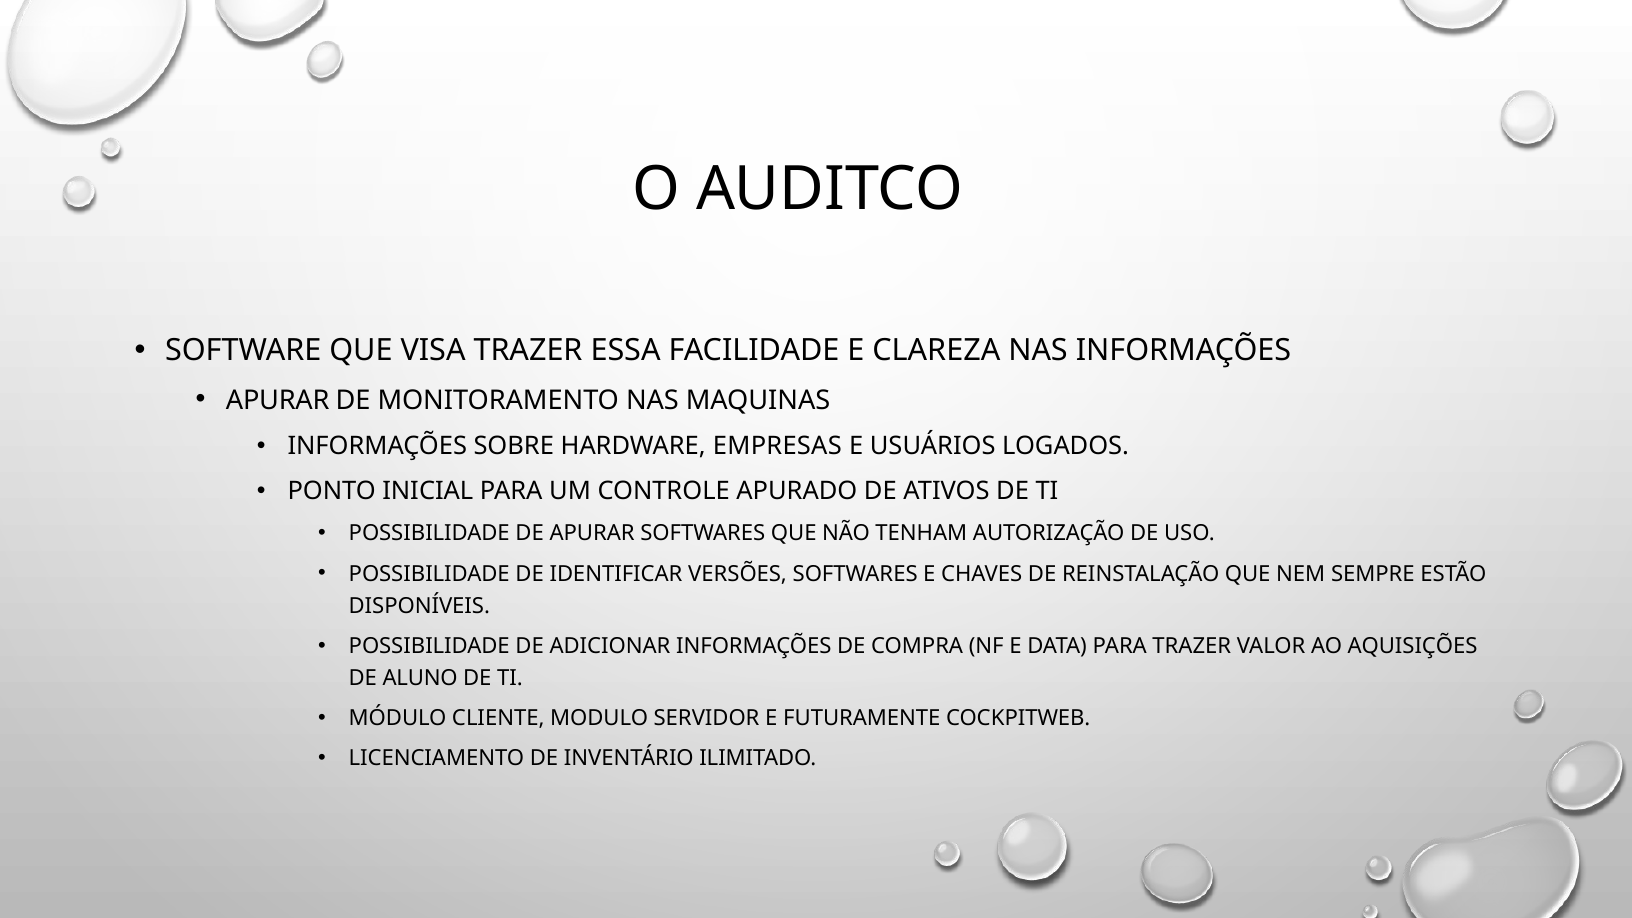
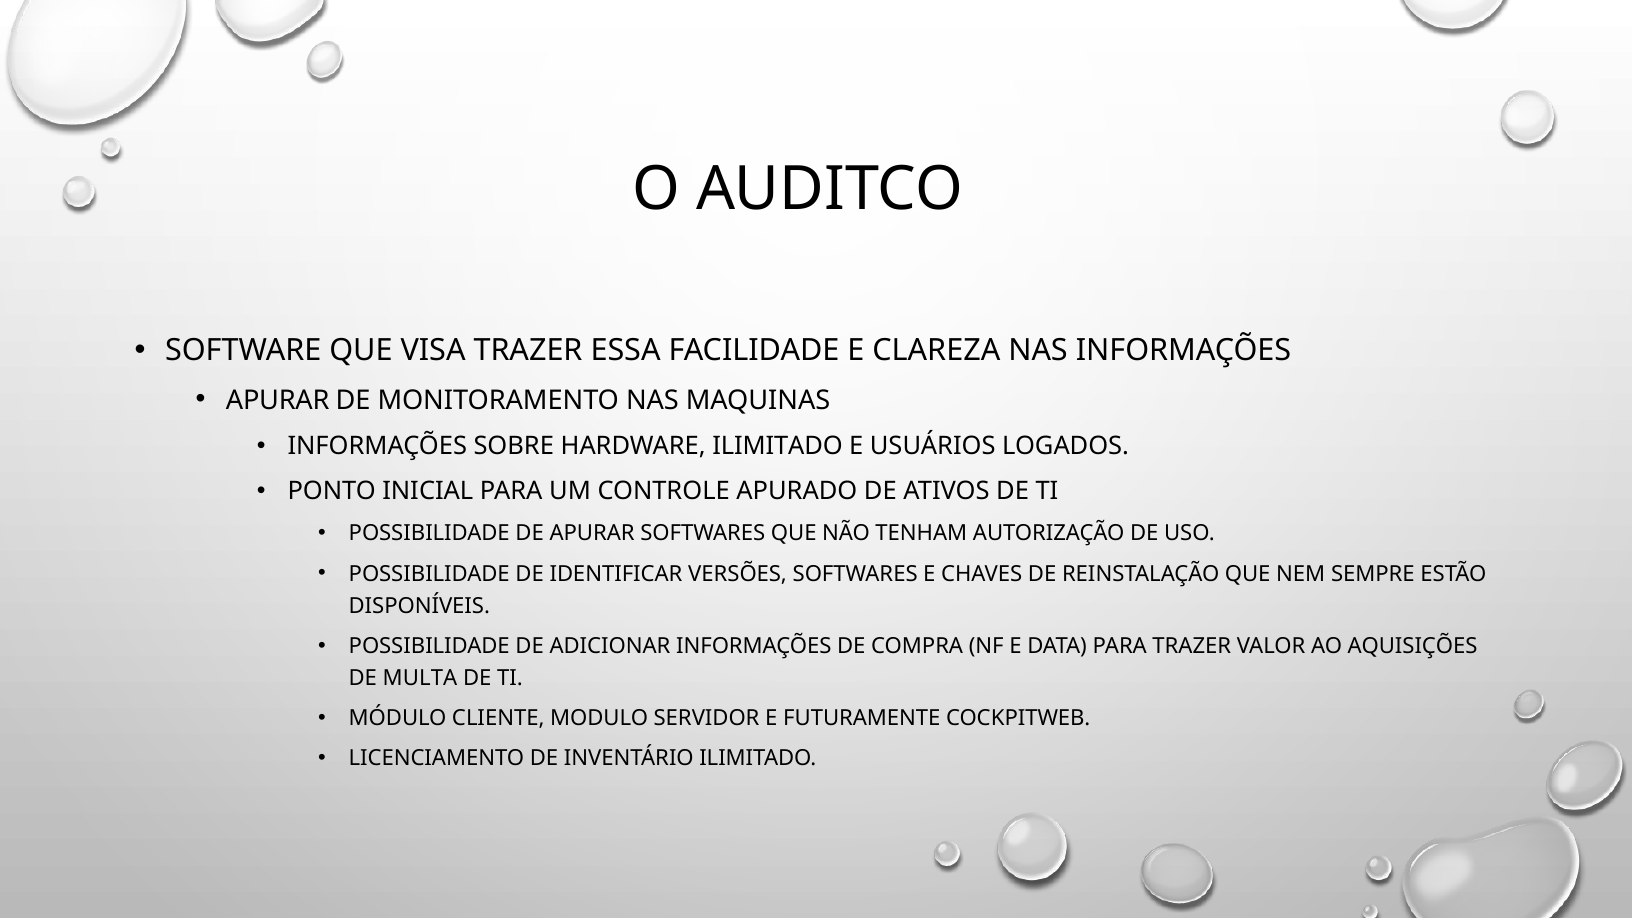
HARDWARE EMPRESAS: EMPRESAS -> ILIMITADO
ALUNO: ALUNO -> MULTA
